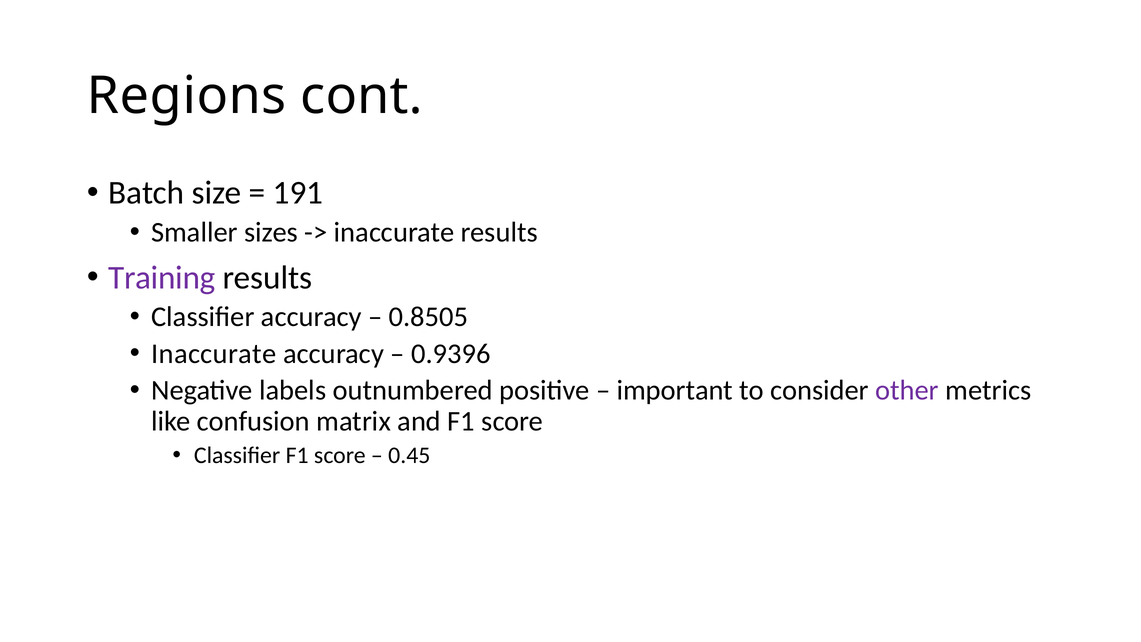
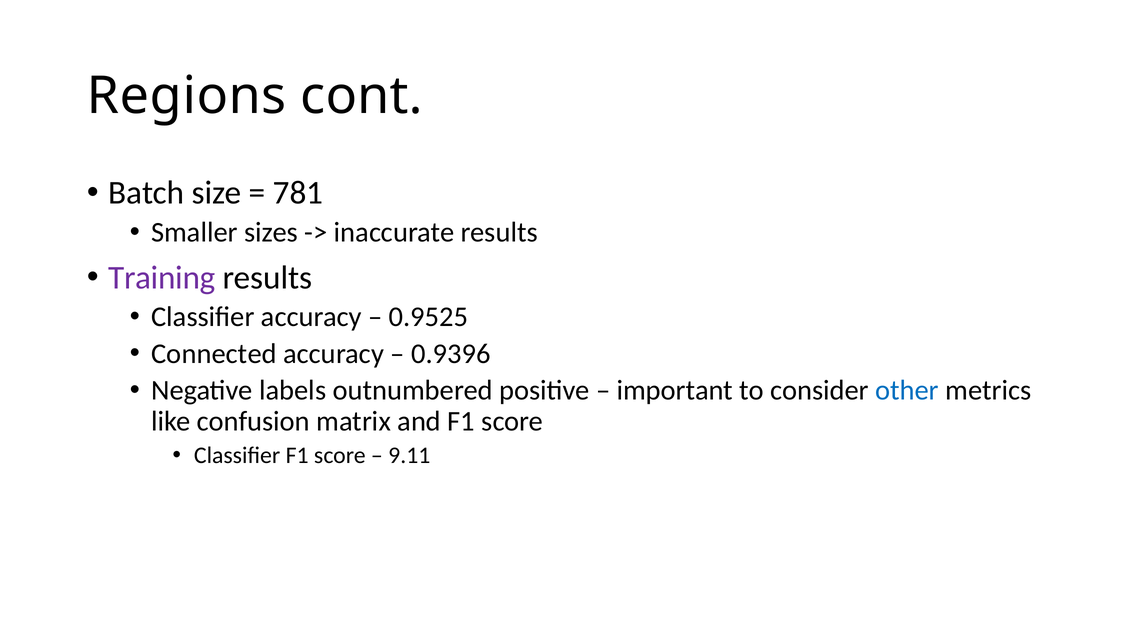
191: 191 -> 781
0.8505: 0.8505 -> 0.9525
Inaccurate at (214, 354): Inaccurate -> Connected
other colour: purple -> blue
0.45: 0.45 -> 9.11
